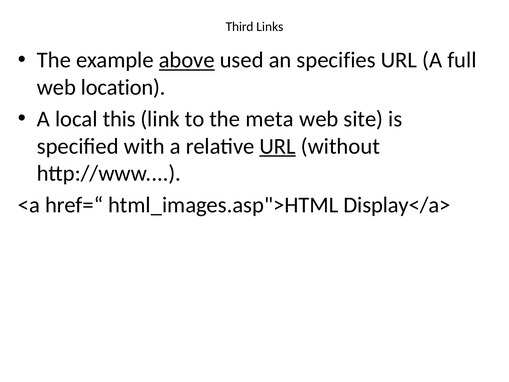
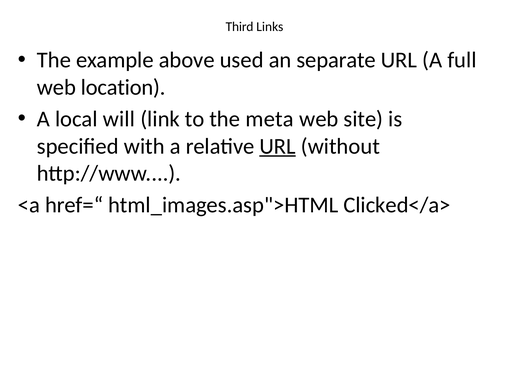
above underline: present -> none
specifies: specifies -> separate
this: this -> will
Display</a>: Display</a> -> Clicked</a>
